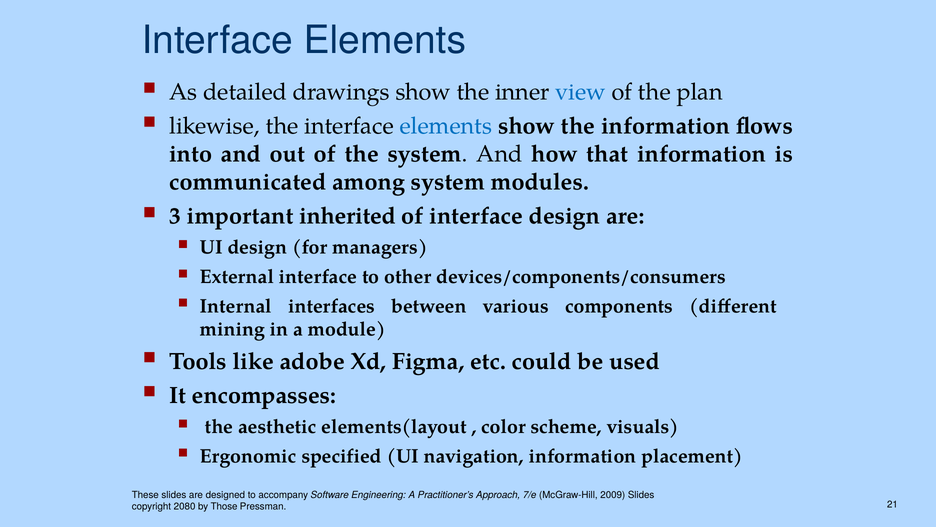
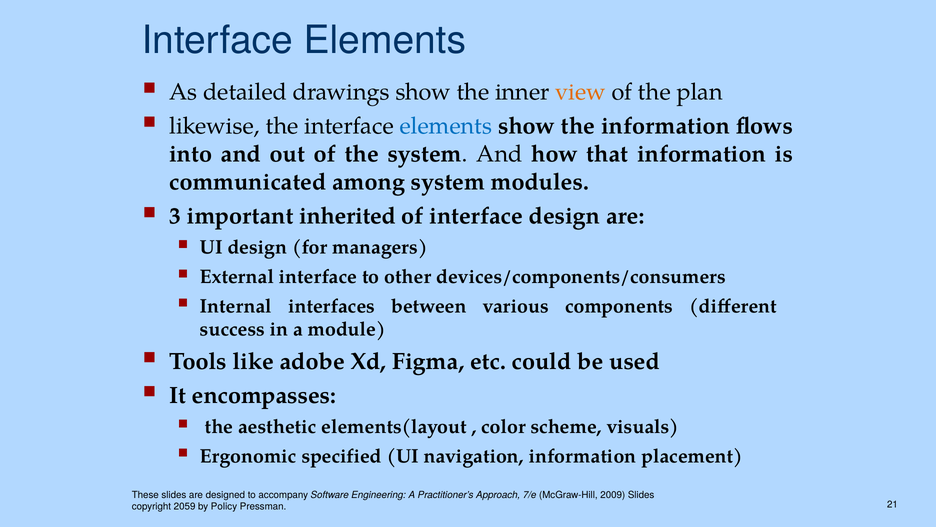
view colour: blue -> orange
mining: mining -> success
2080: 2080 -> 2059
Those: Those -> Policy
